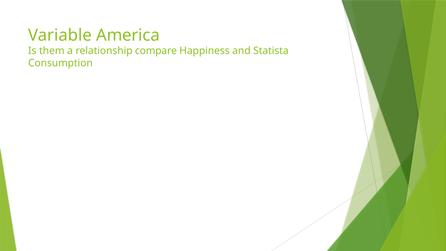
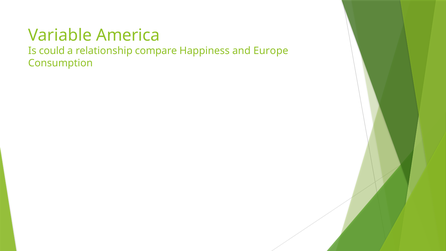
them: them -> could
Statista: Statista -> Europe
